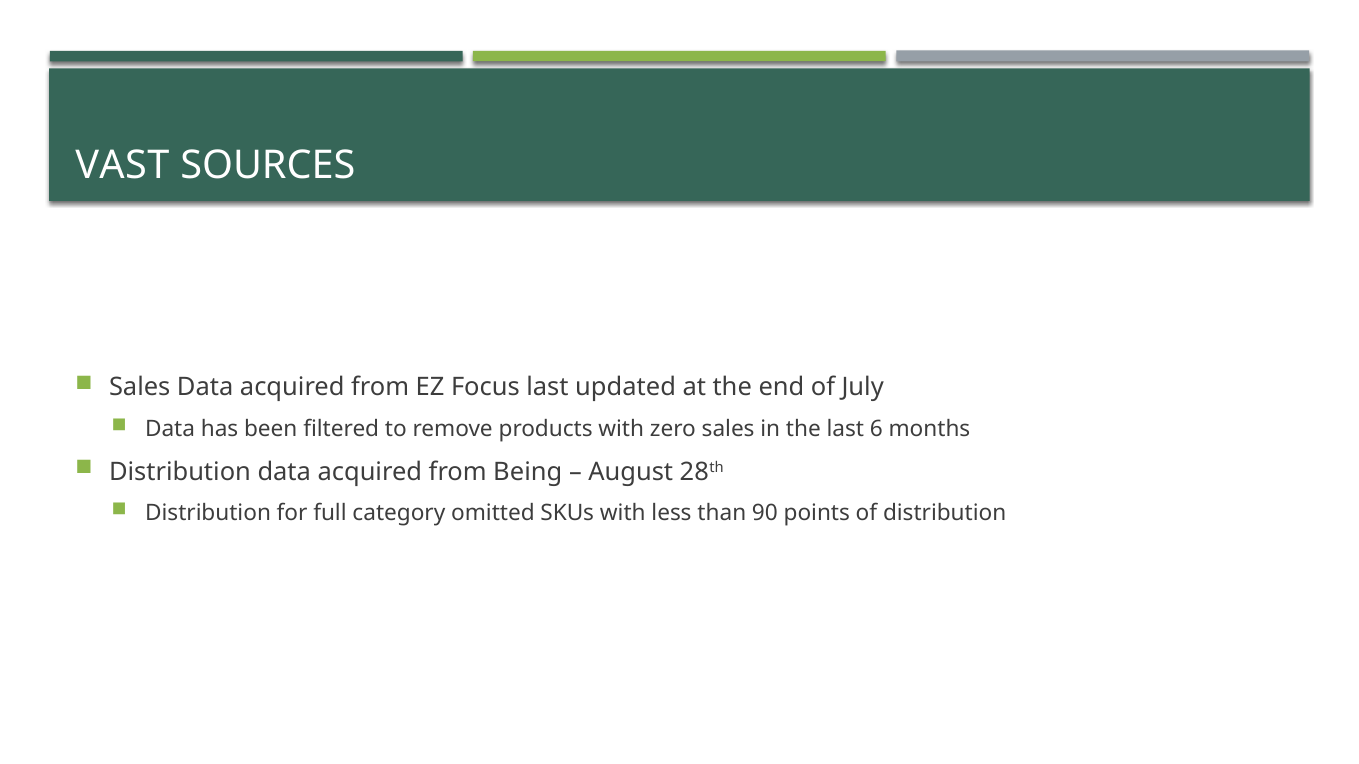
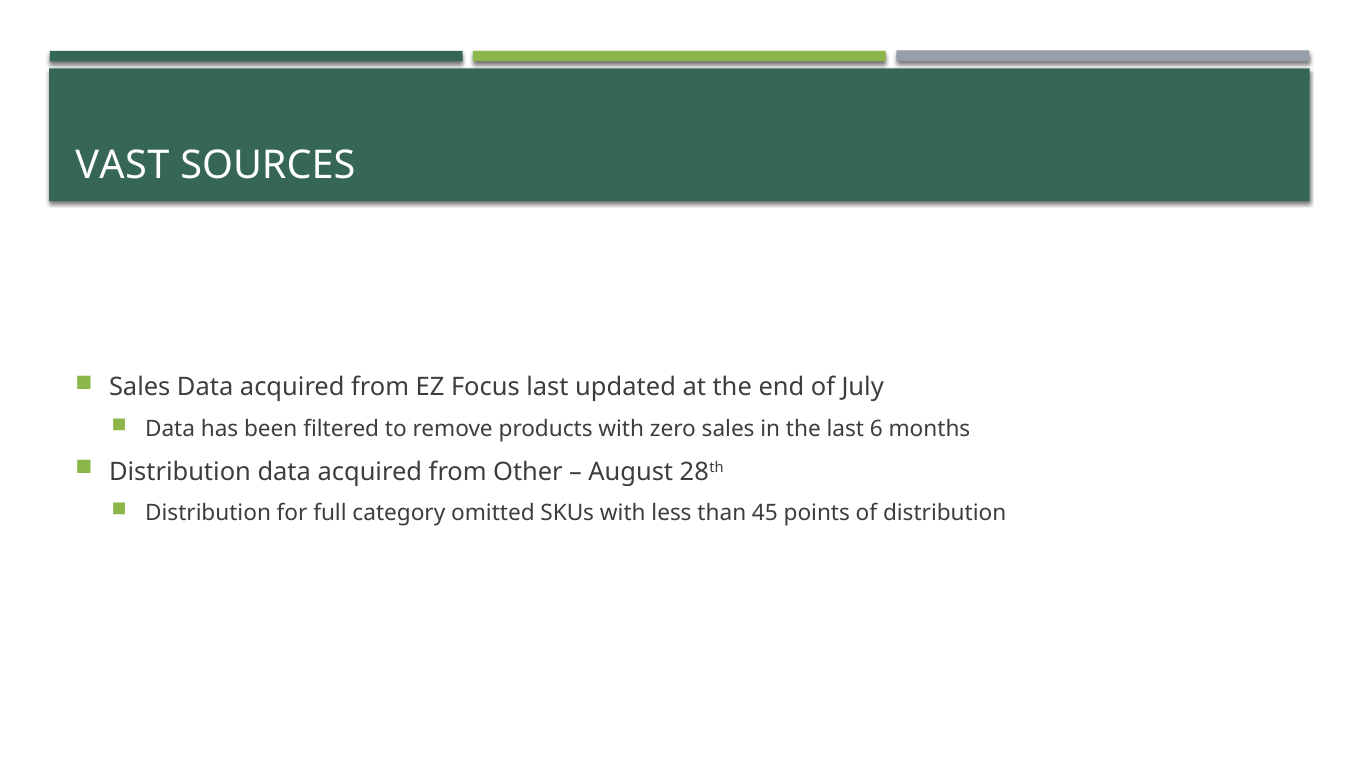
Being: Being -> Other
90: 90 -> 45
